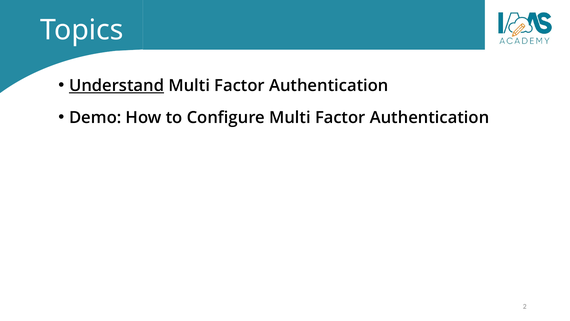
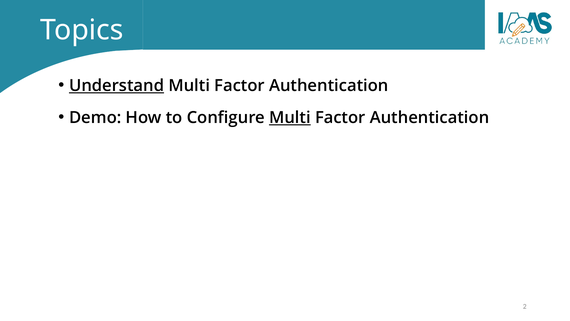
Multi at (290, 117) underline: none -> present
